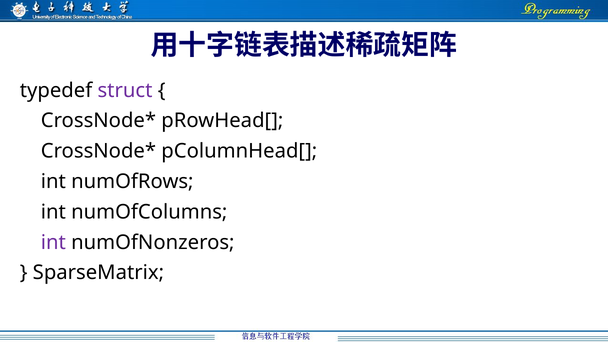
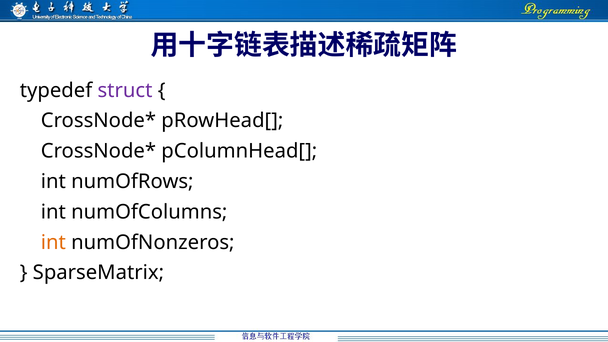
int at (53, 242) colour: purple -> orange
